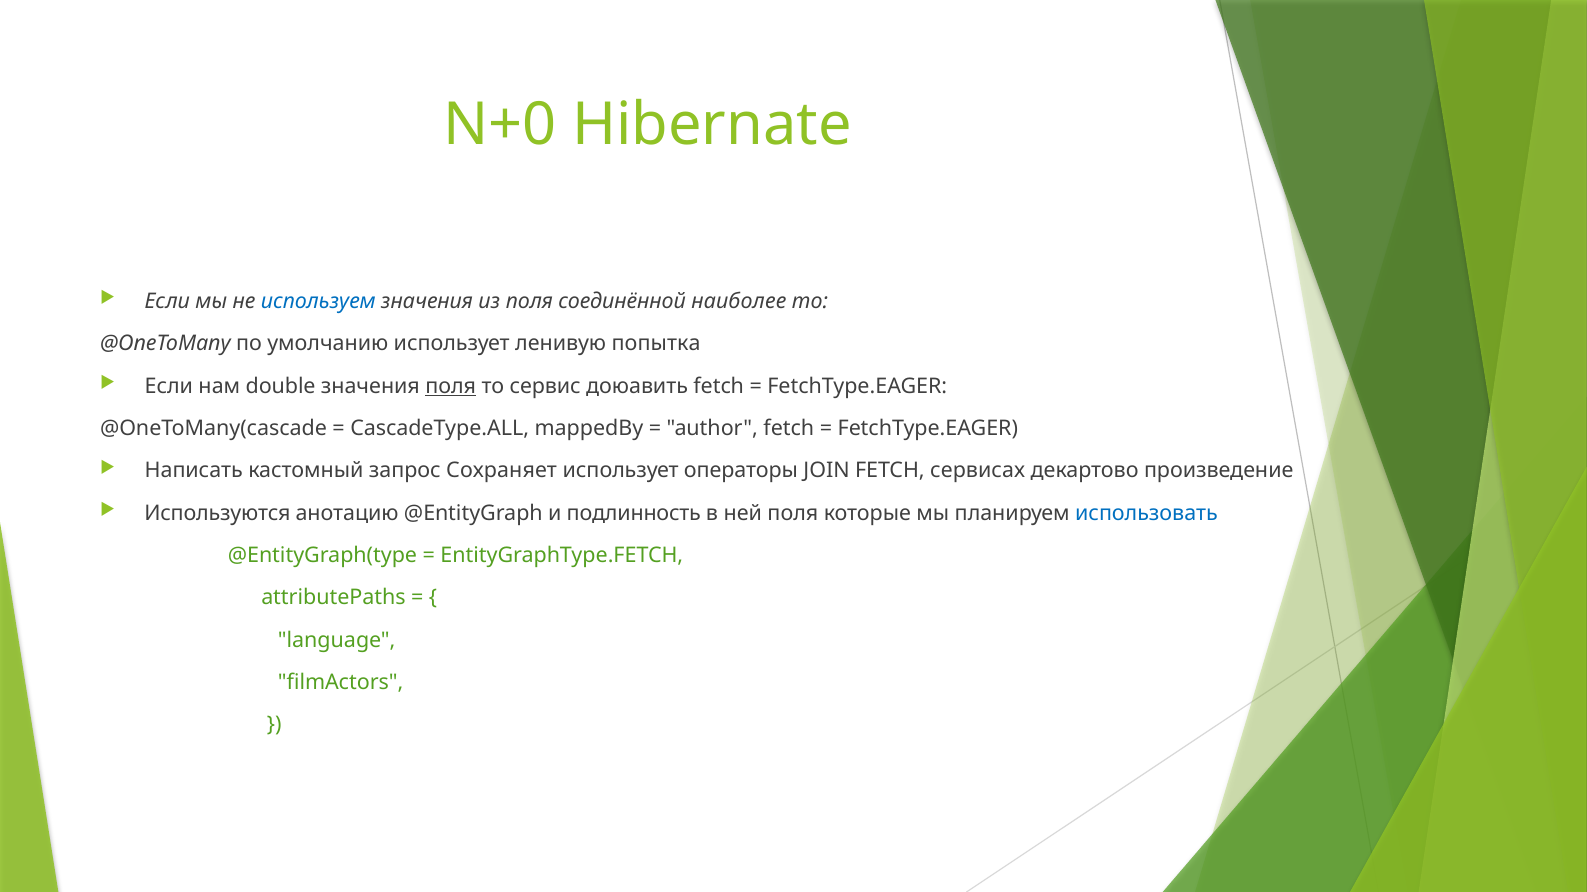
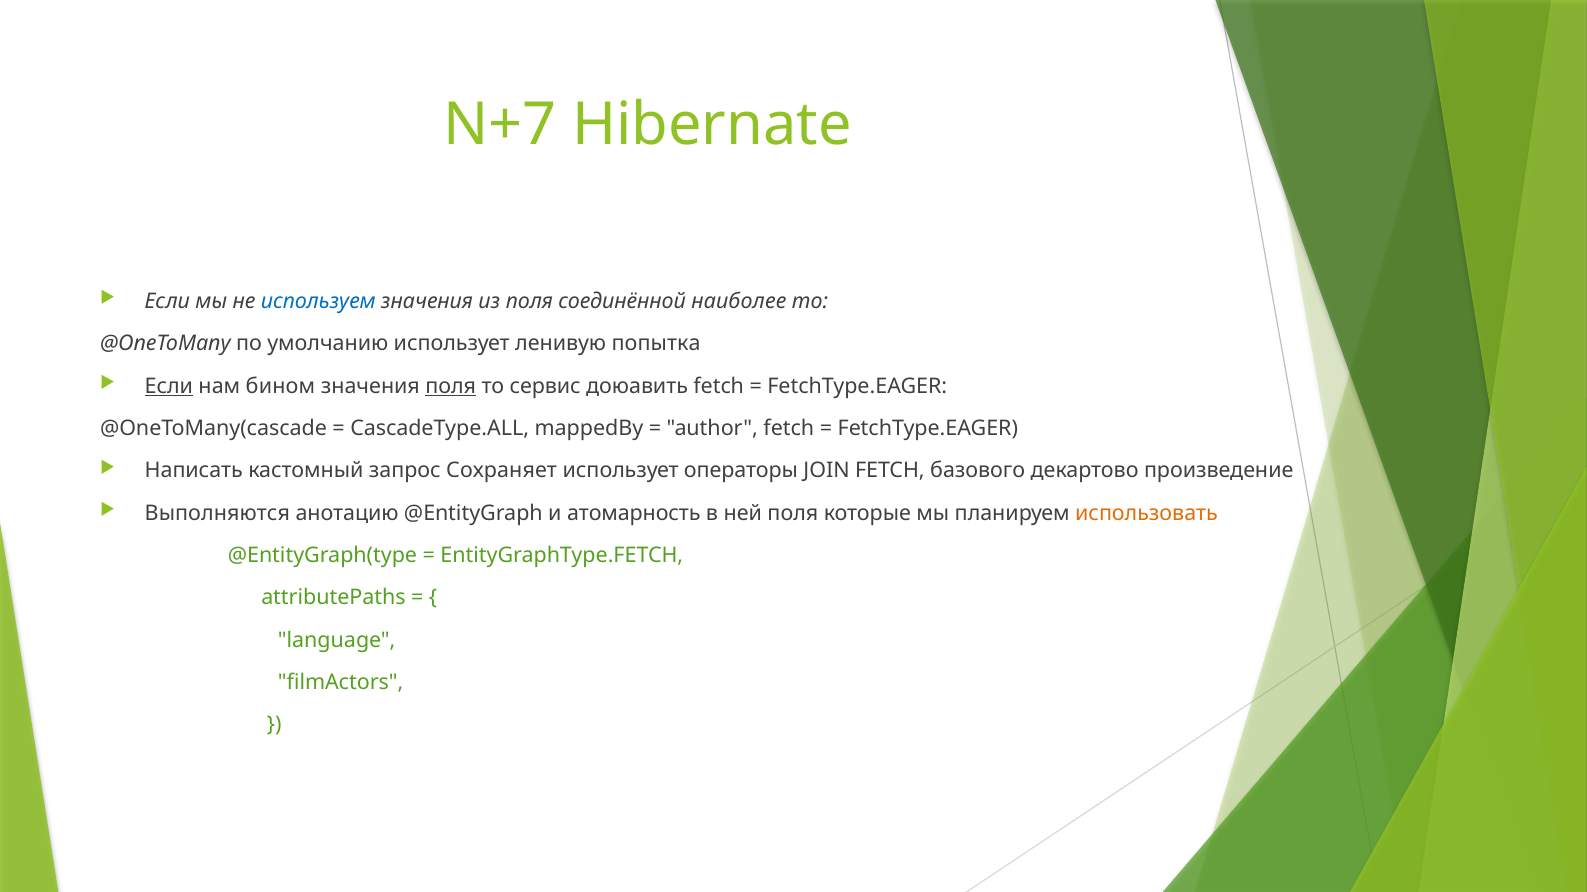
N+0: N+0 -> N+7
Если at (169, 386) underline: none -> present
double: double -> бином
сервисах: сервисах -> базового
Используются: Используются -> Выполняются
подлинность: подлинность -> атомарность
использовать colour: blue -> orange
